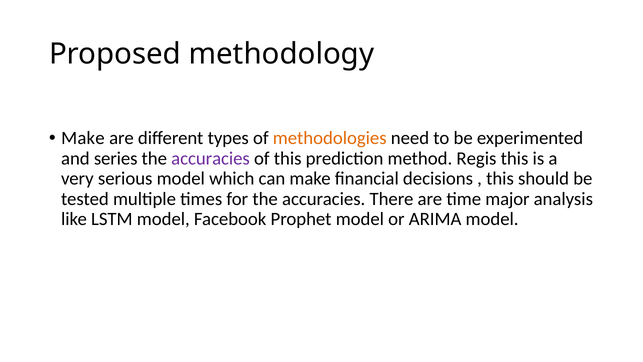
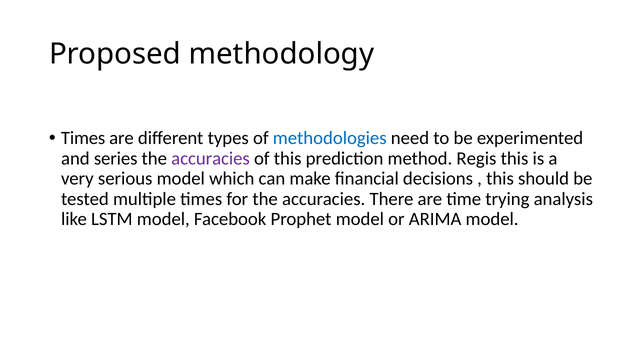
Make at (83, 138): Make -> Times
methodologies colour: orange -> blue
major: major -> trying
